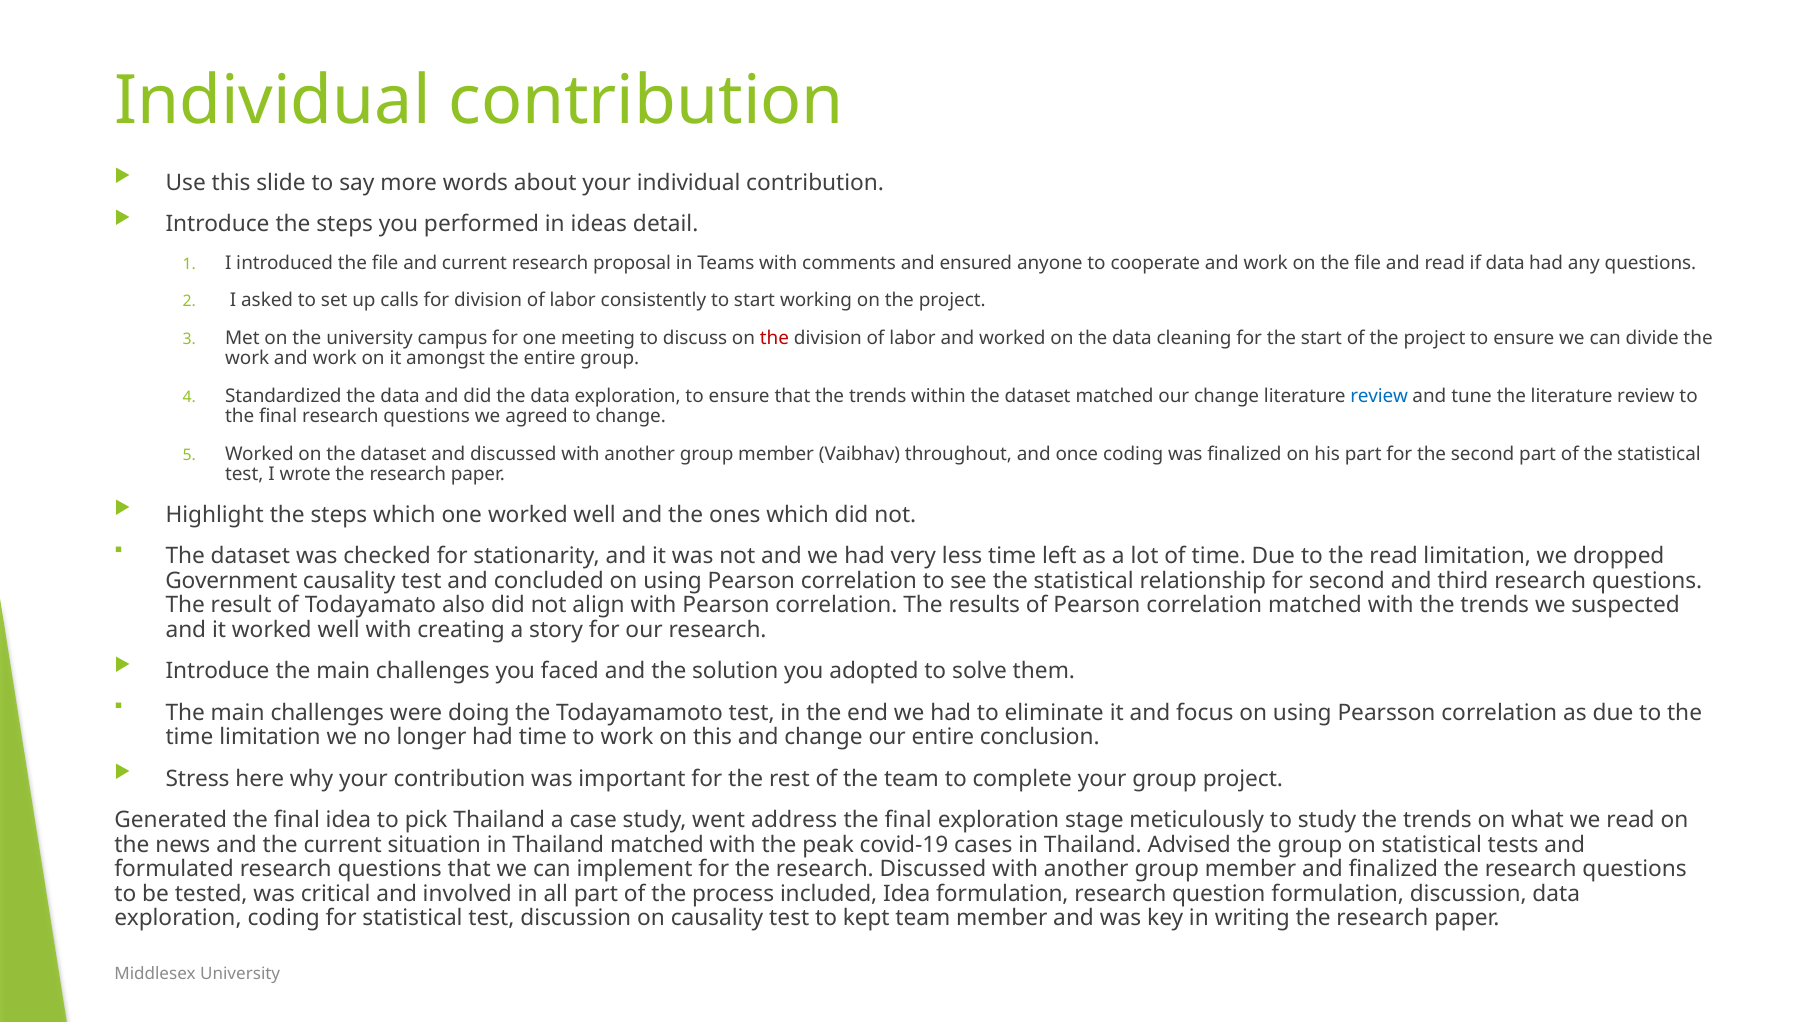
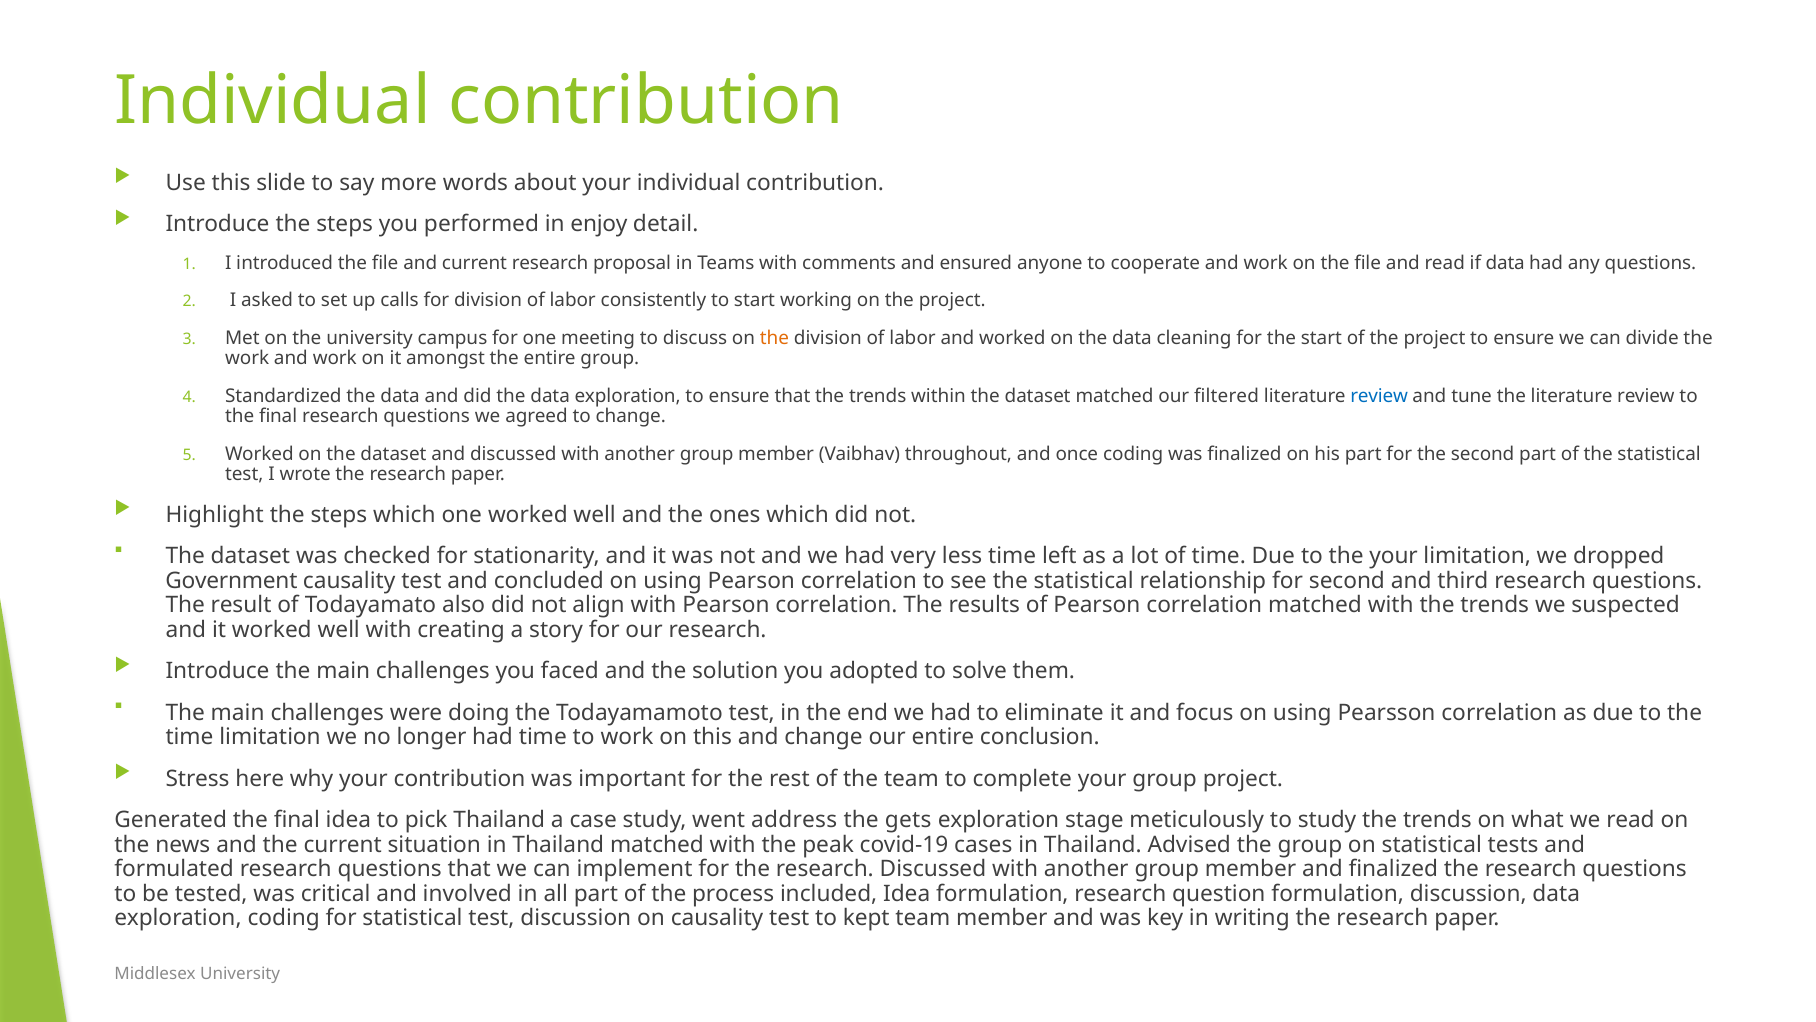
ideas: ideas -> enjoy
the at (774, 338) colour: red -> orange
our change: change -> filtered
the read: read -> your
final at (908, 820): final -> gets
